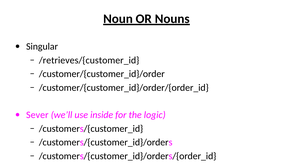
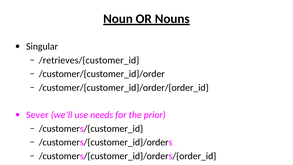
inside: inside -> needs
logic: logic -> prior
